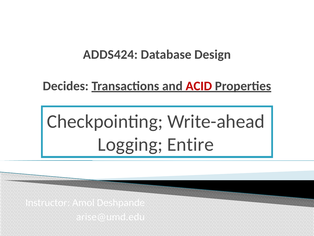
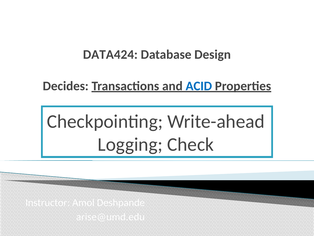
ADDS424: ADDS424 -> DATA424
ACID colour: red -> blue
Entire: Entire -> Check
